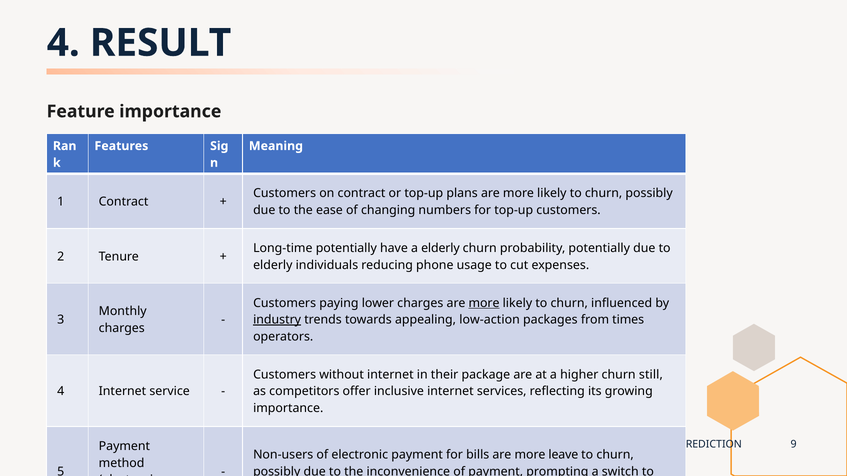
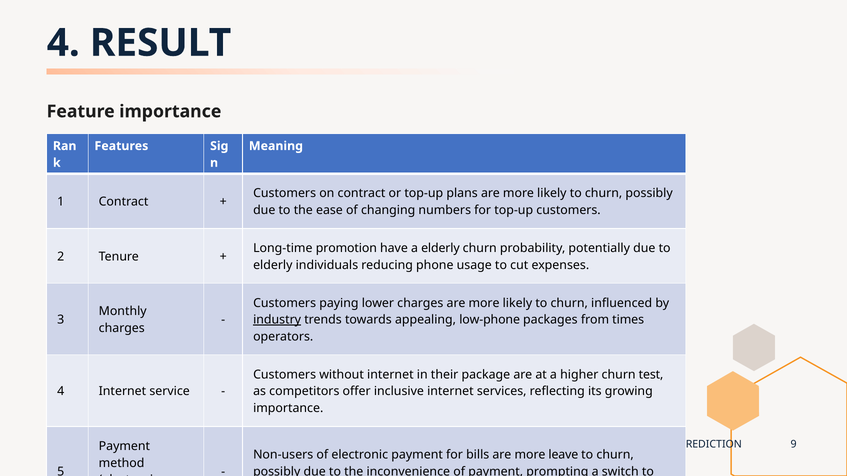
Long-time potentially: potentially -> promotion
more at (484, 303) underline: present -> none
low-action: low-action -> low-phone
still: still -> test
